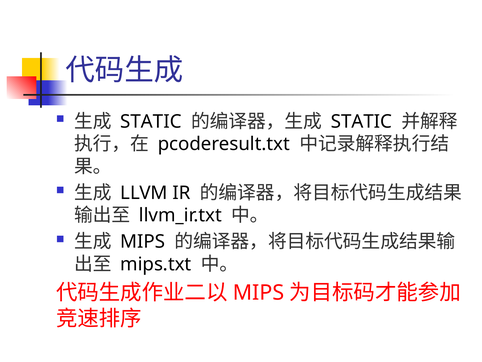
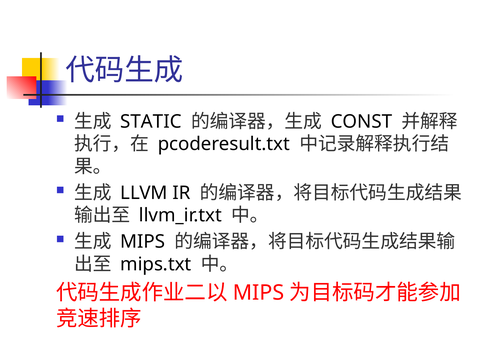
STATIC at (361, 121): STATIC -> CONST
